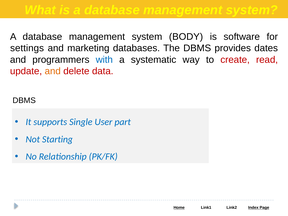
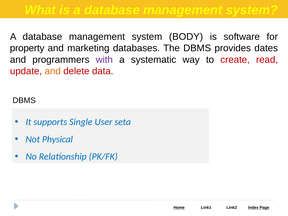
settings: settings -> property
with colour: blue -> purple
part: part -> seta
Starting: Starting -> Physical
